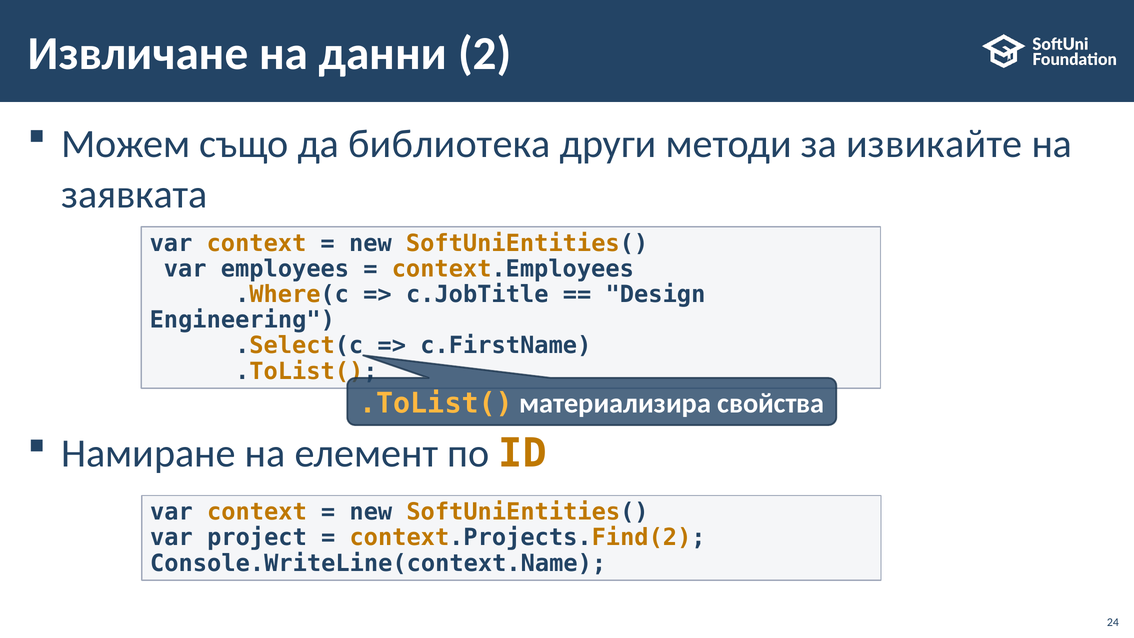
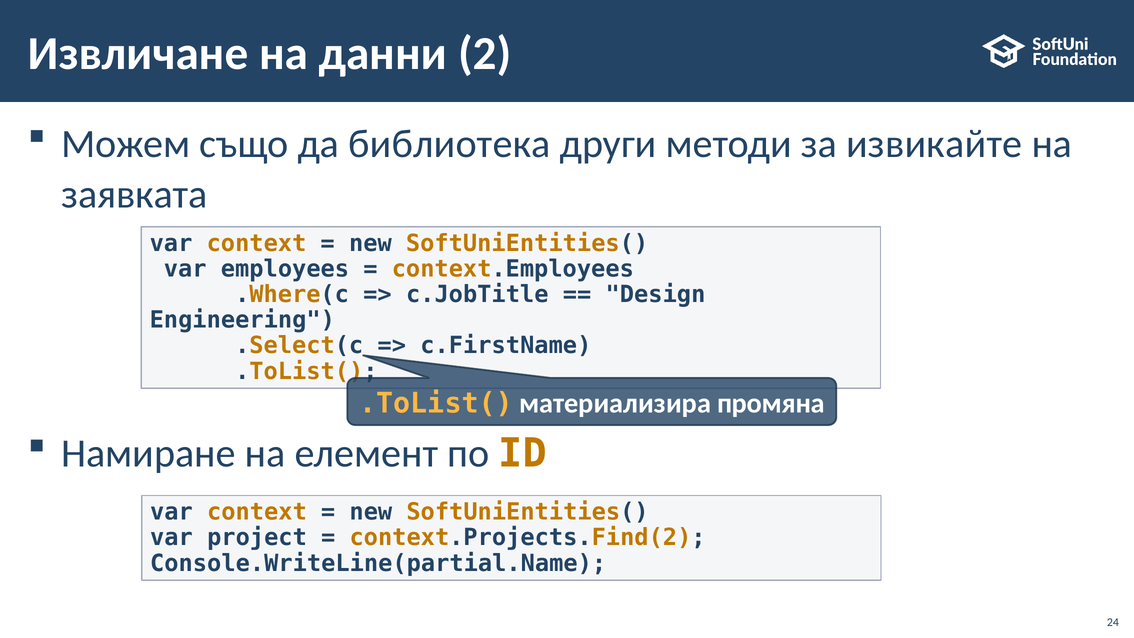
свойства: свойства -> промяна
Console.WriteLine(context.Name: Console.WriteLine(context.Name -> Console.WriteLine(partial.Name
